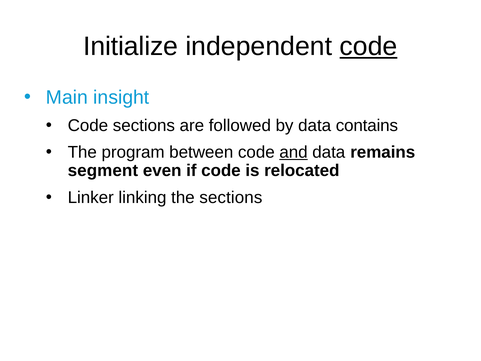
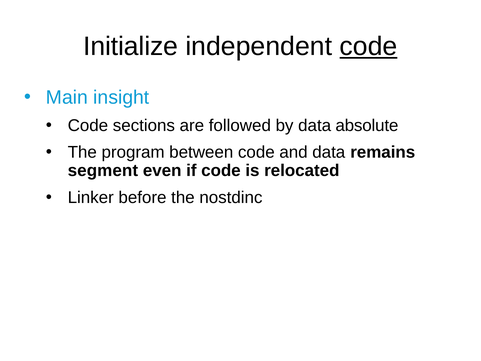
contains: contains -> absolute
and underline: present -> none
linking: linking -> before
the sections: sections -> nostdinc
